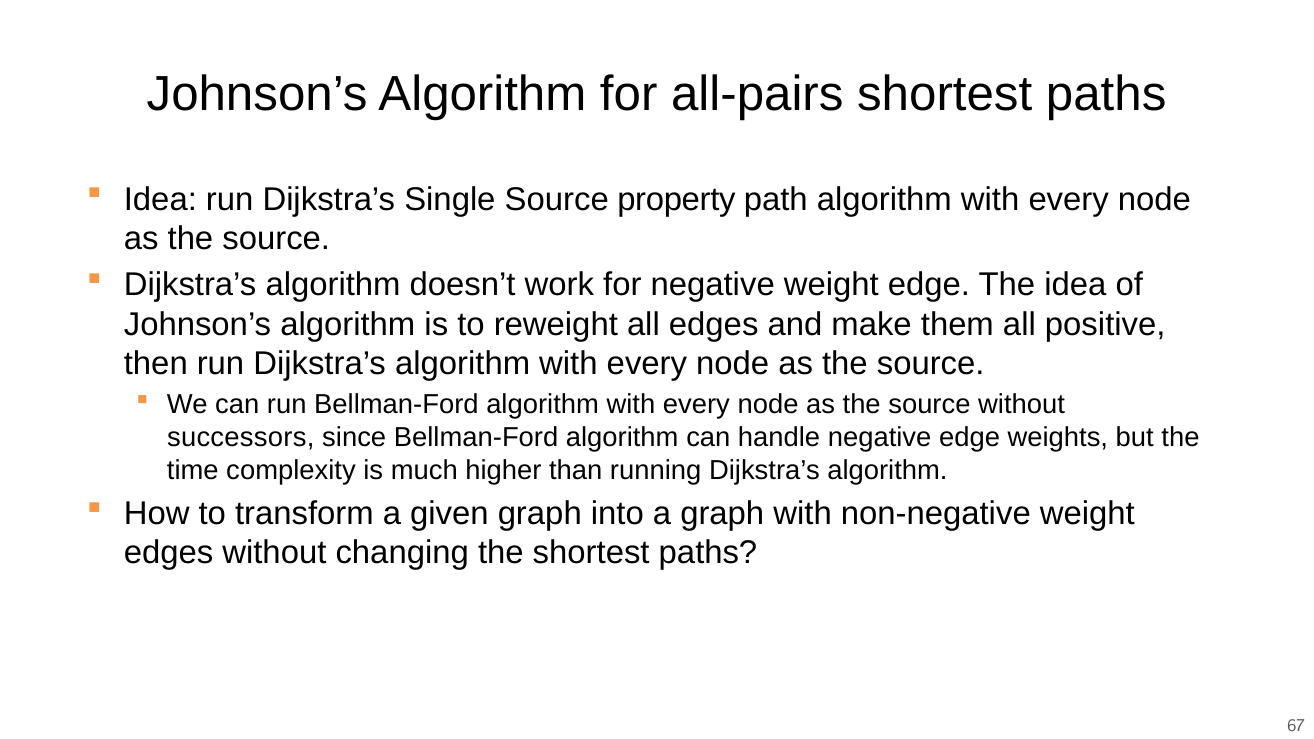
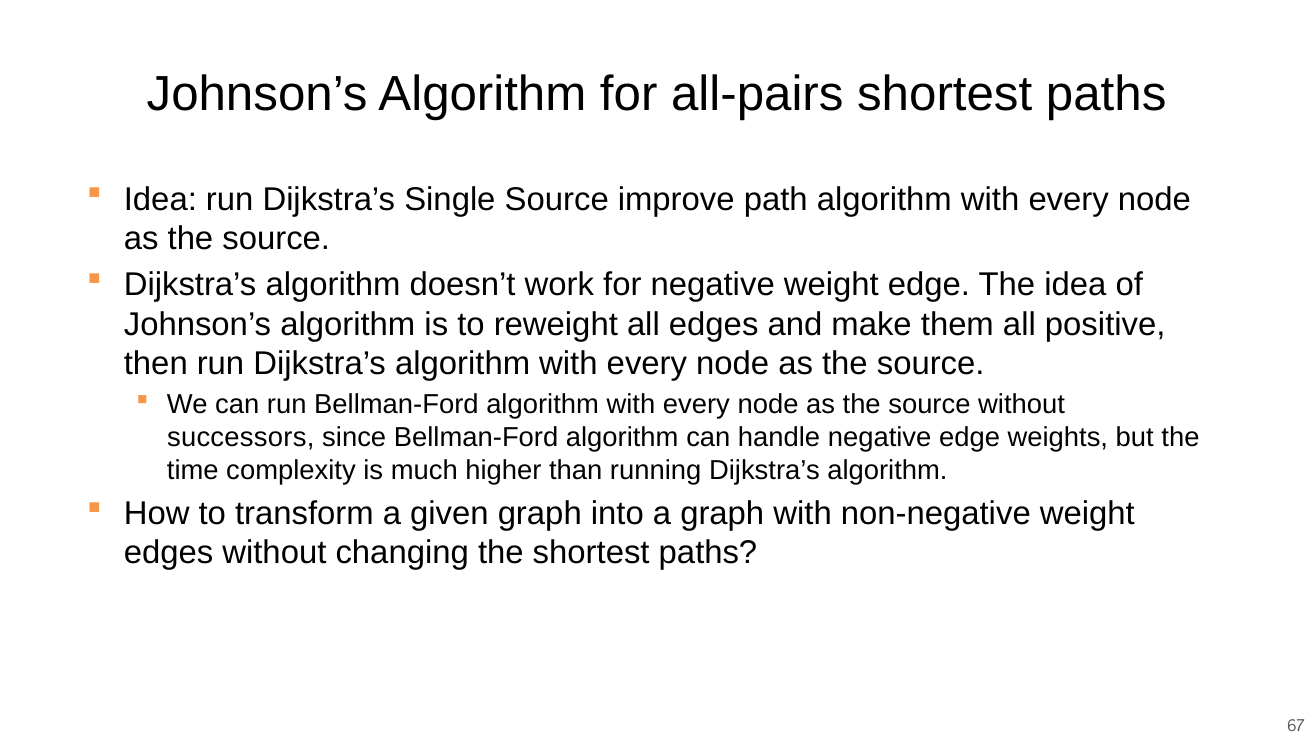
property: property -> improve
